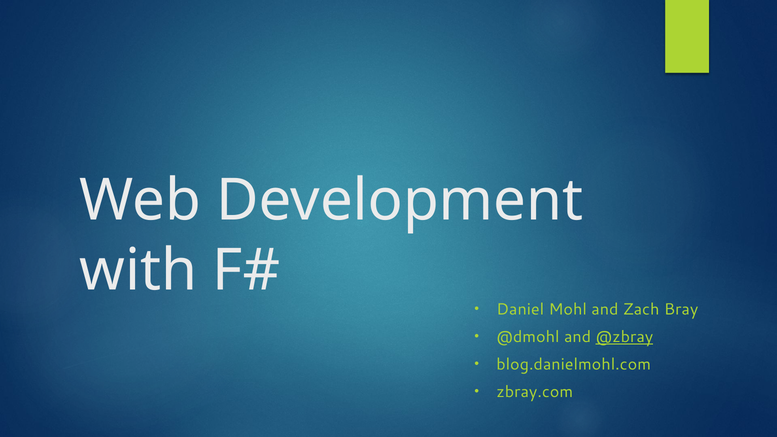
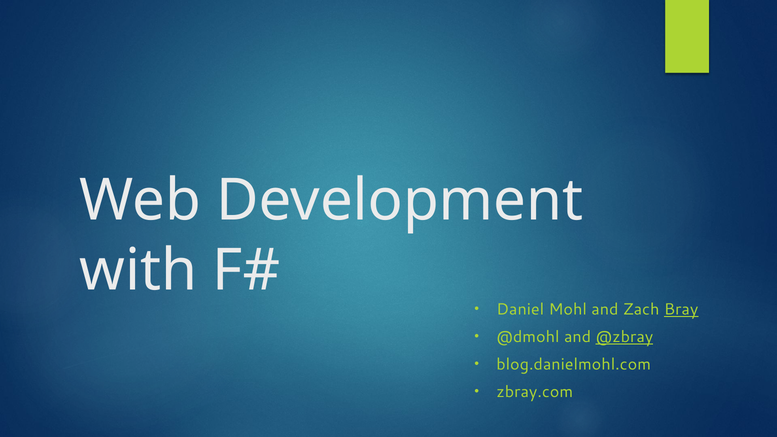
Bray underline: none -> present
